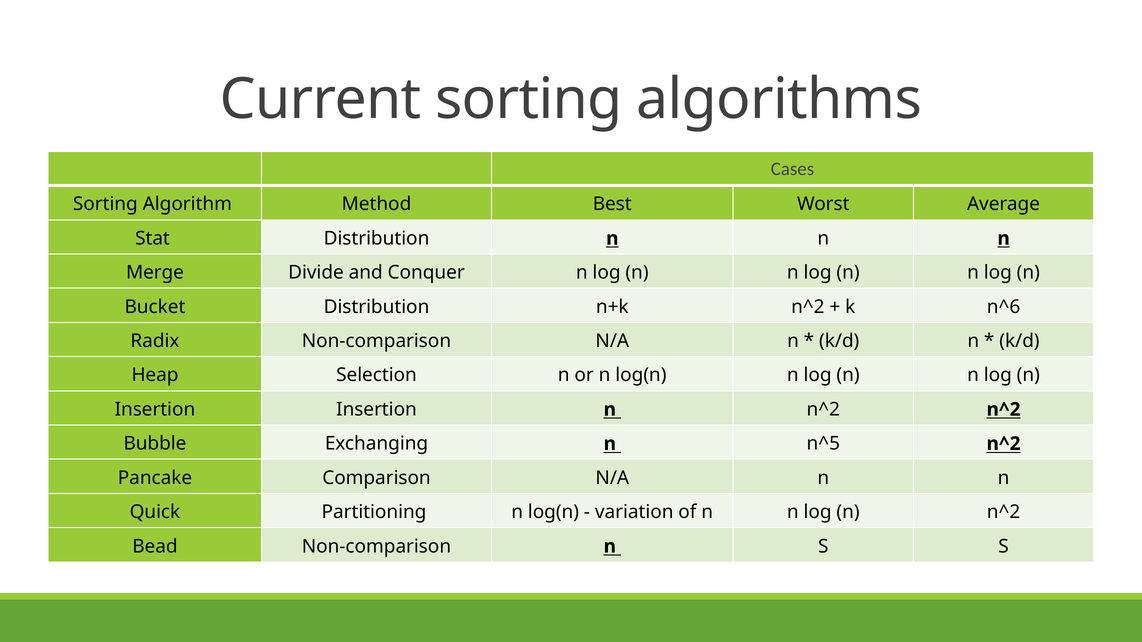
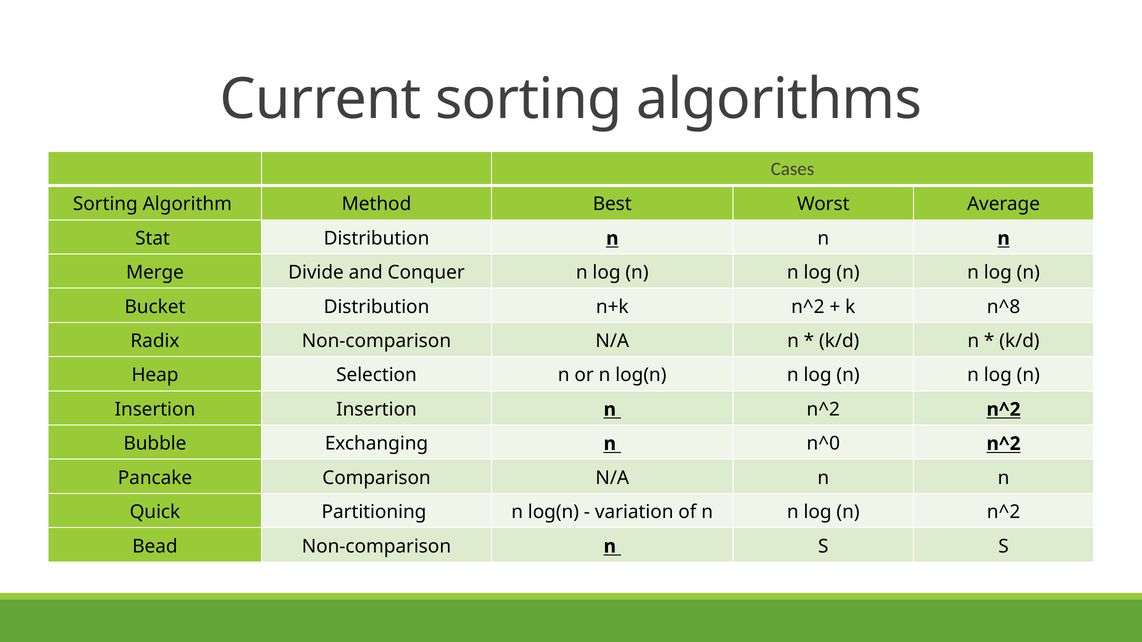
n^6: n^6 -> n^8
n^5: n^5 -> n^0
